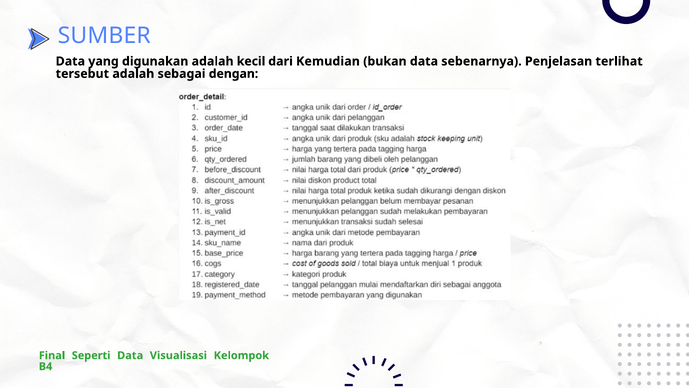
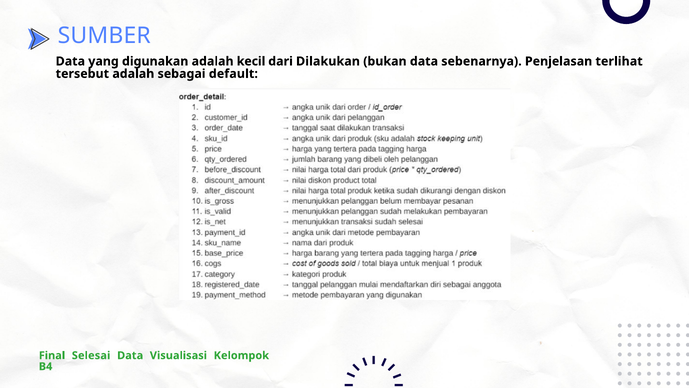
Kemudian: Kemudian -> Dilakukan
dengan: dengan -> default
Seperti: Seperti -> Selesai
